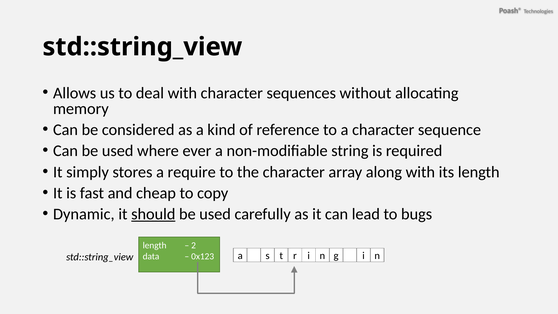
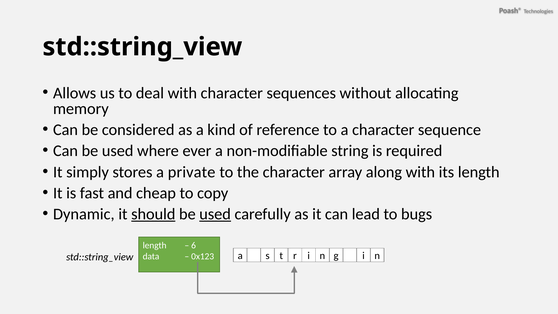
require: require -> private
used at (215, 214) underline: none -> present
2: 2 -> 6
